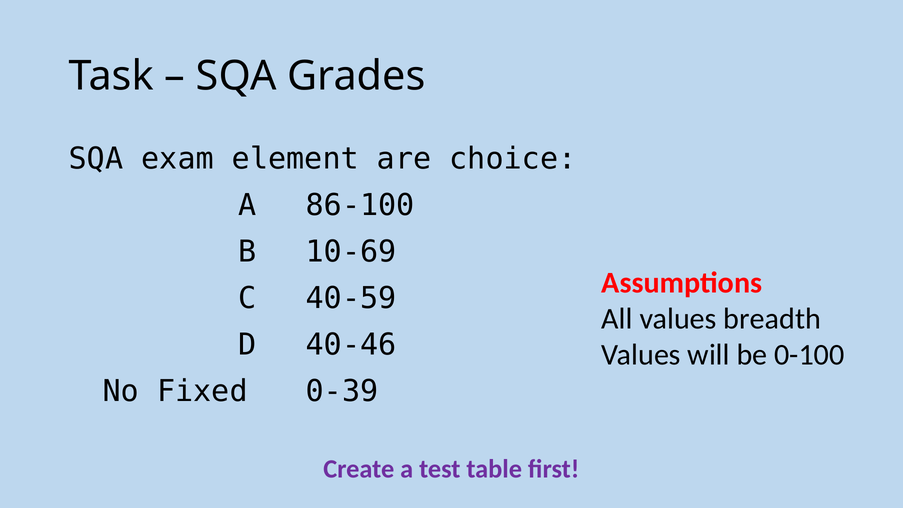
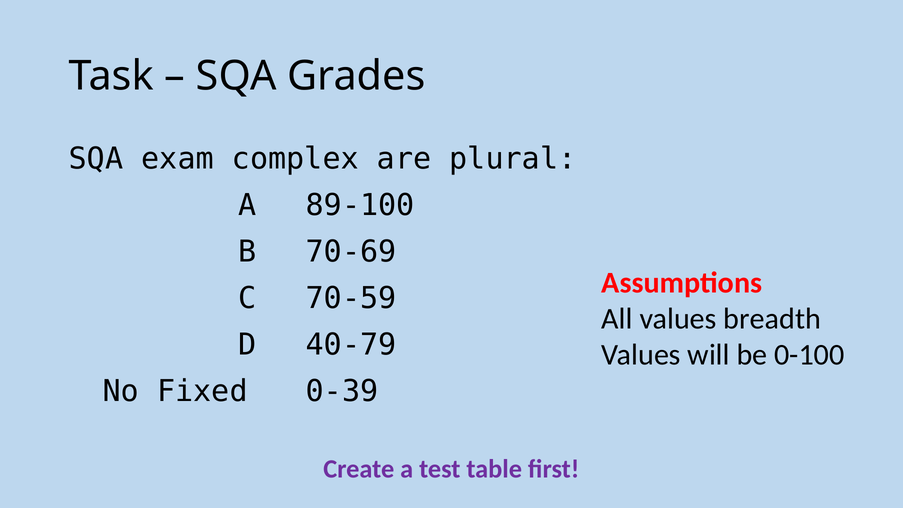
element: element -> complex
choice: choice -> plural
86-100: 86-100 -> 89-100
10-69: 10-69 -> 70-69
40-59: 40-59 -> 70-59
40-46: 40-46 -> 40-79
